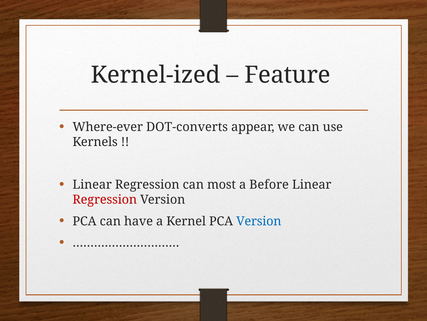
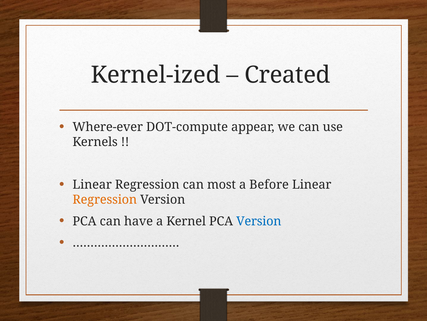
Feature: Feature -> Created
DOT-converts: DOT-converts -> DOT-compute
Regression at (105, 199) colour: red -> orange
